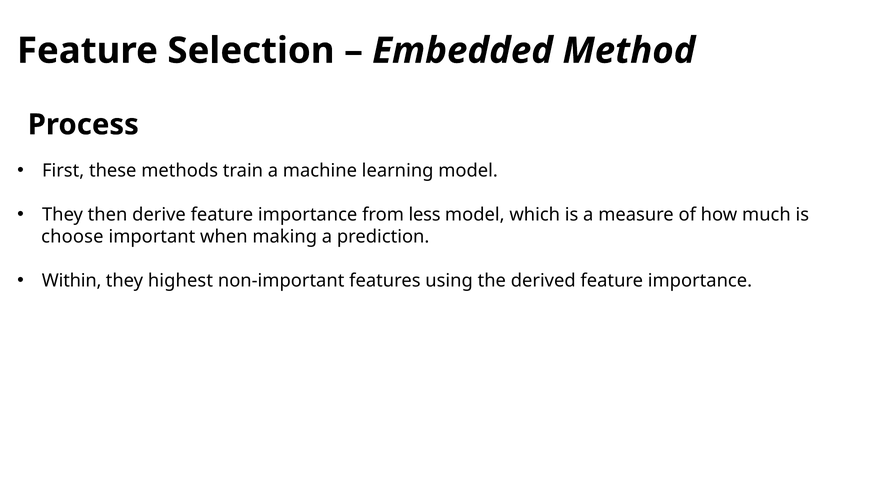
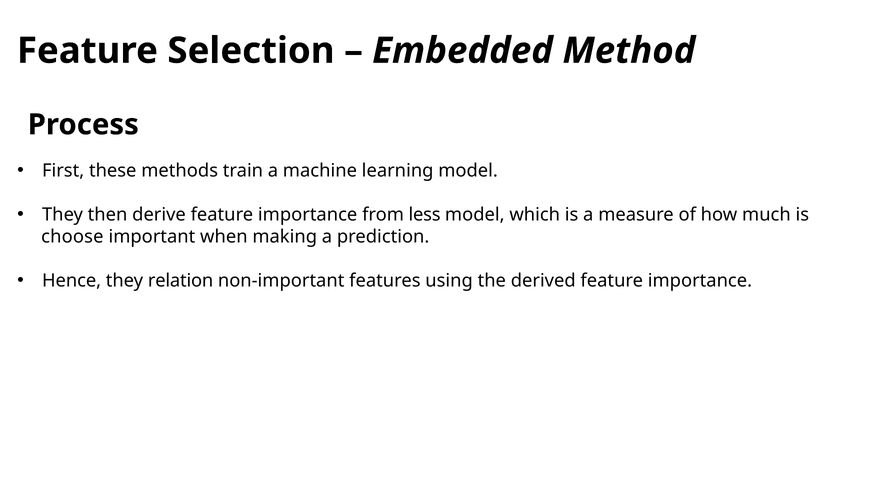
Within: Within -> Hence
highest: highest -> relation
